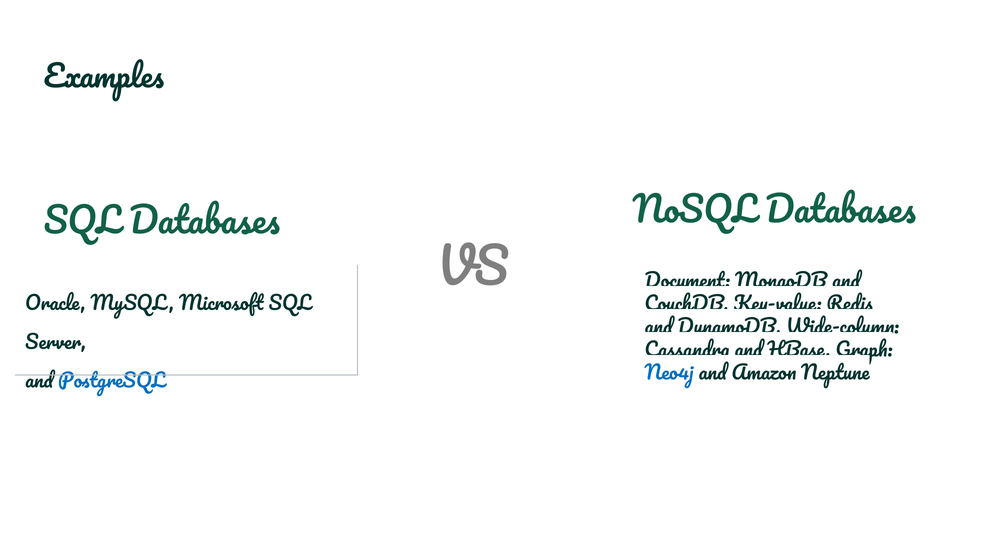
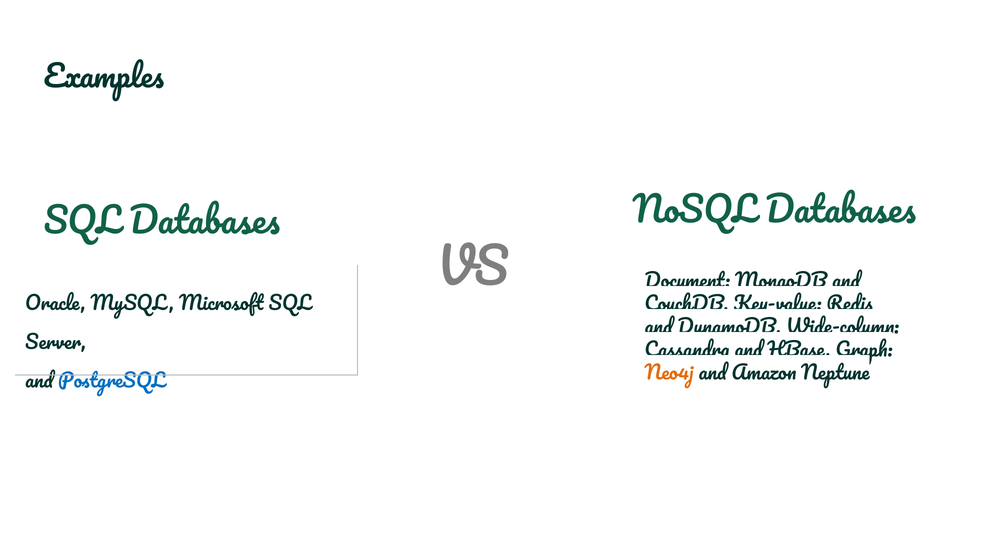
Neo4j colour: blue -> orange
